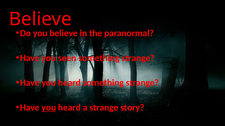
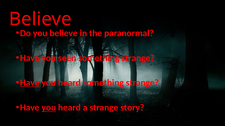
Have at (30, 83) underline: none -> present
